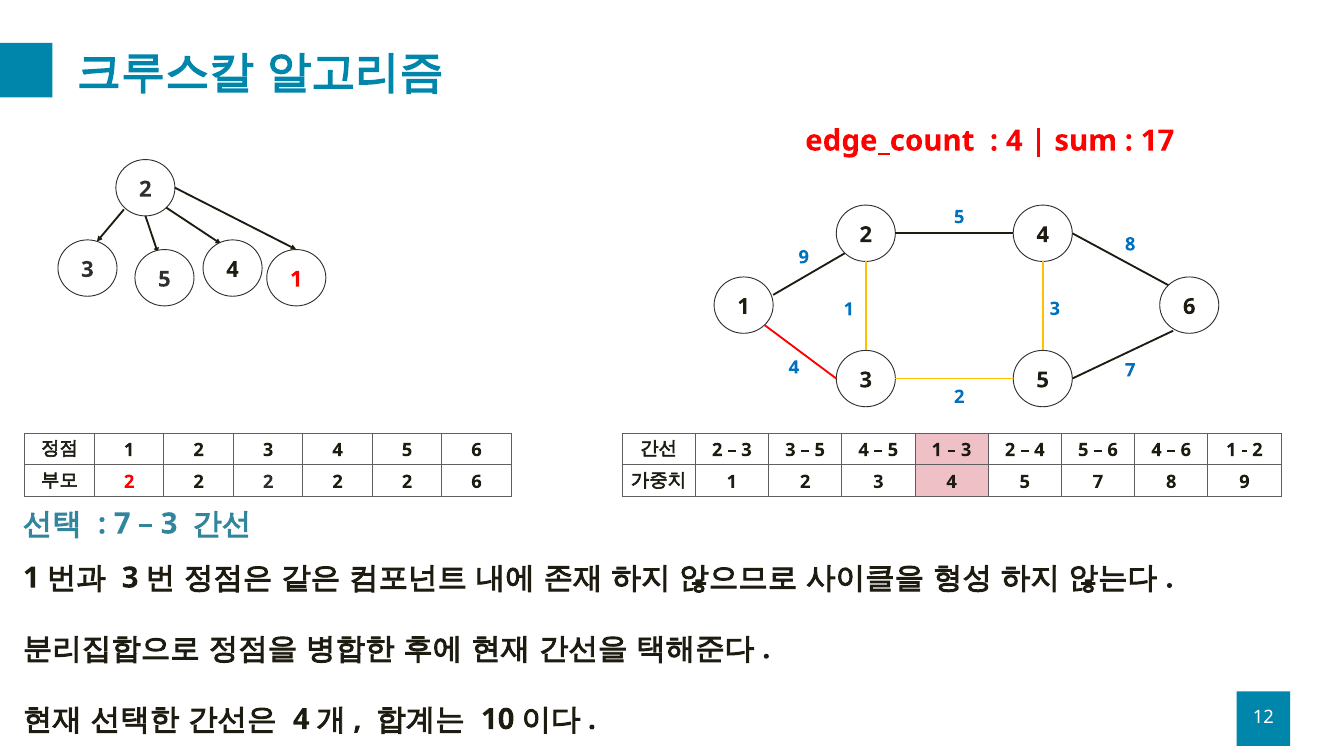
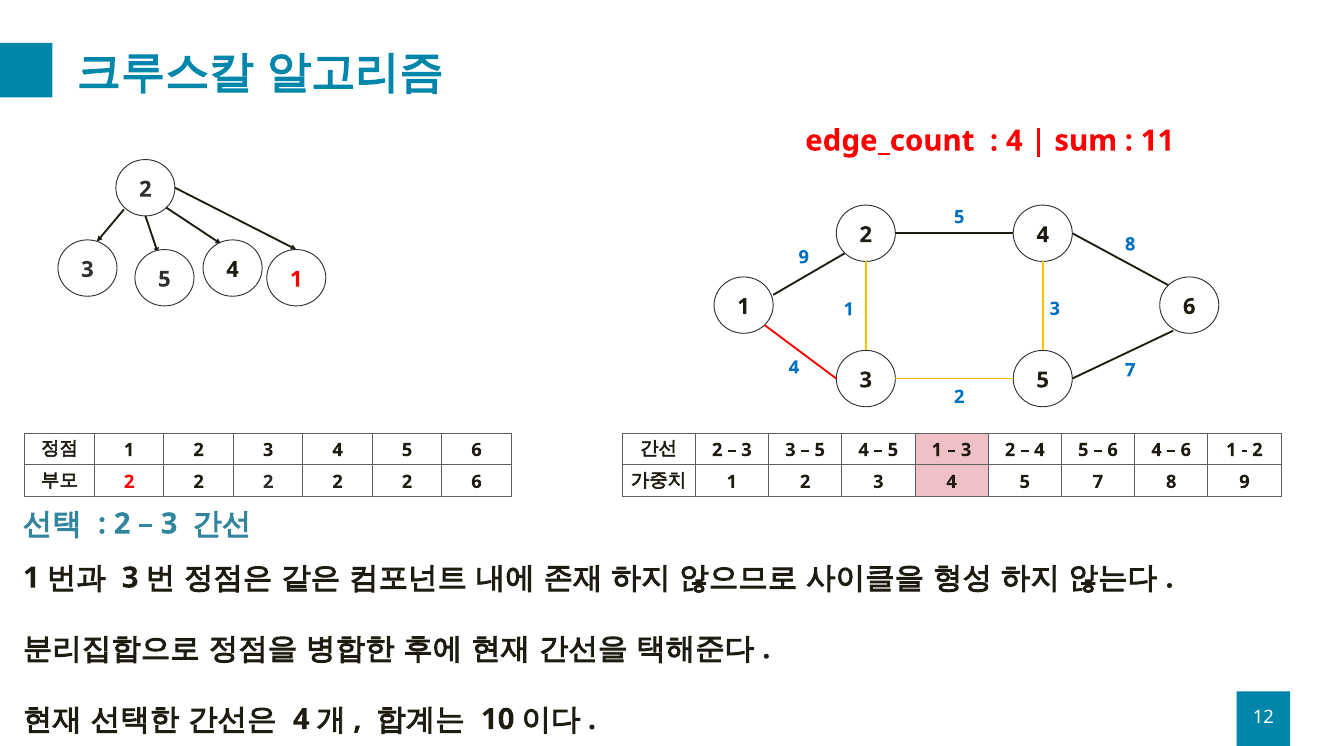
17: 17 -> 11
7 at (122, 524): 7 -> 2
